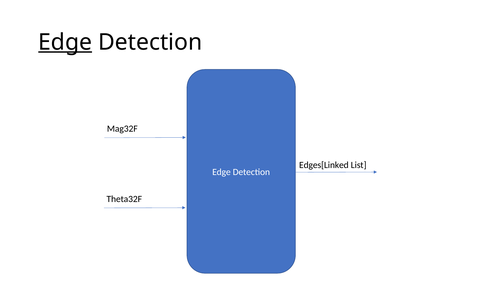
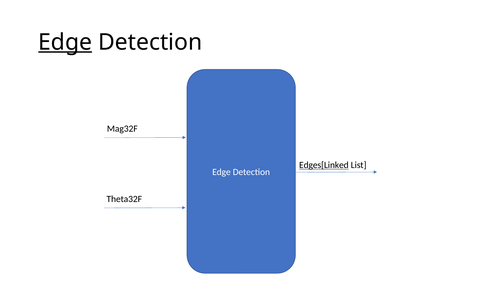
Edges[Linked underline: none -> present
